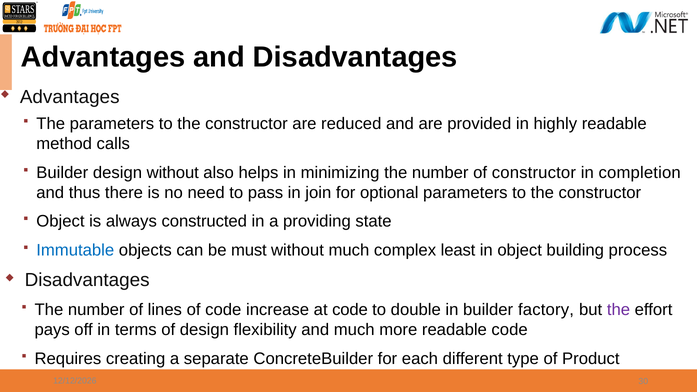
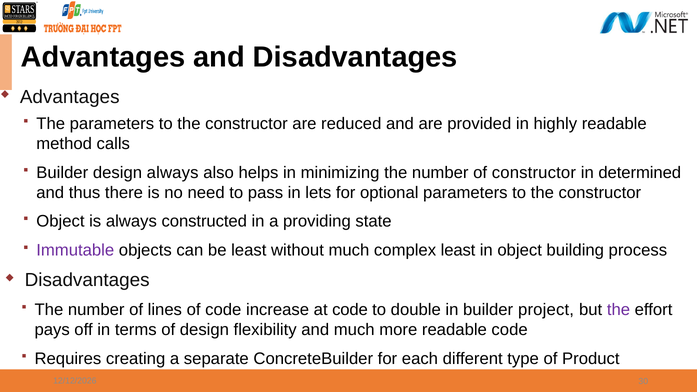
design without: without -> always
completion: completion -> determined
join: join -> lets
Immutable colour: blue -> purple
be must: must -> least
factory: factory -> project
